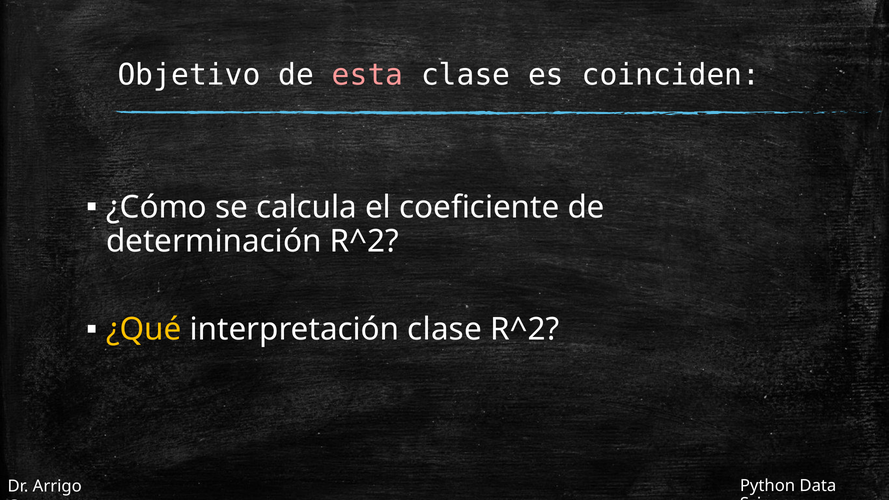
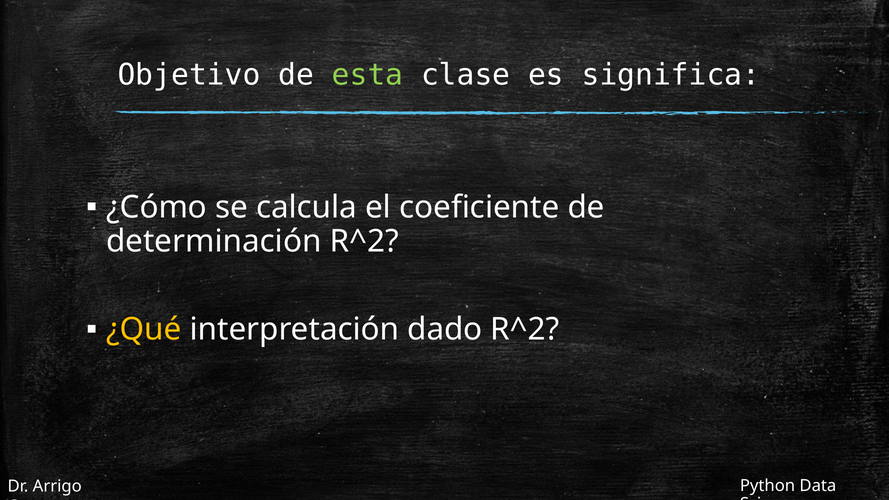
esta colour: pink -> light green
coinciden: coinciden -> significa
interpretación clase: clase -> dado
